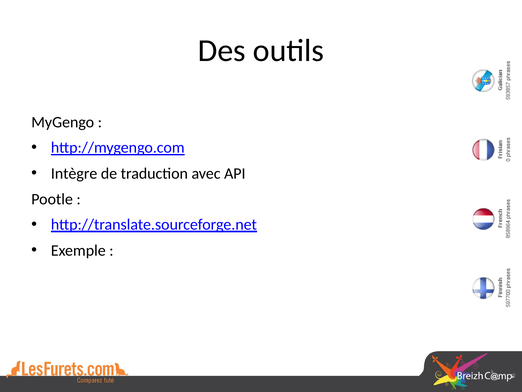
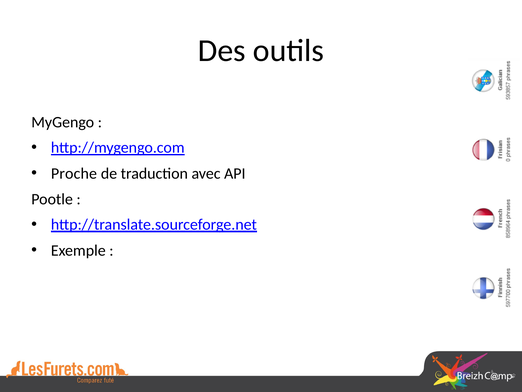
Intègre: Intègre -> Proche
